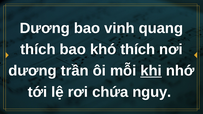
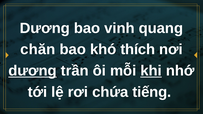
thích at (38, 50): thích -> chăn
dương at (33, 71) underline: none -> present
nguy: nguy -> tiếng
